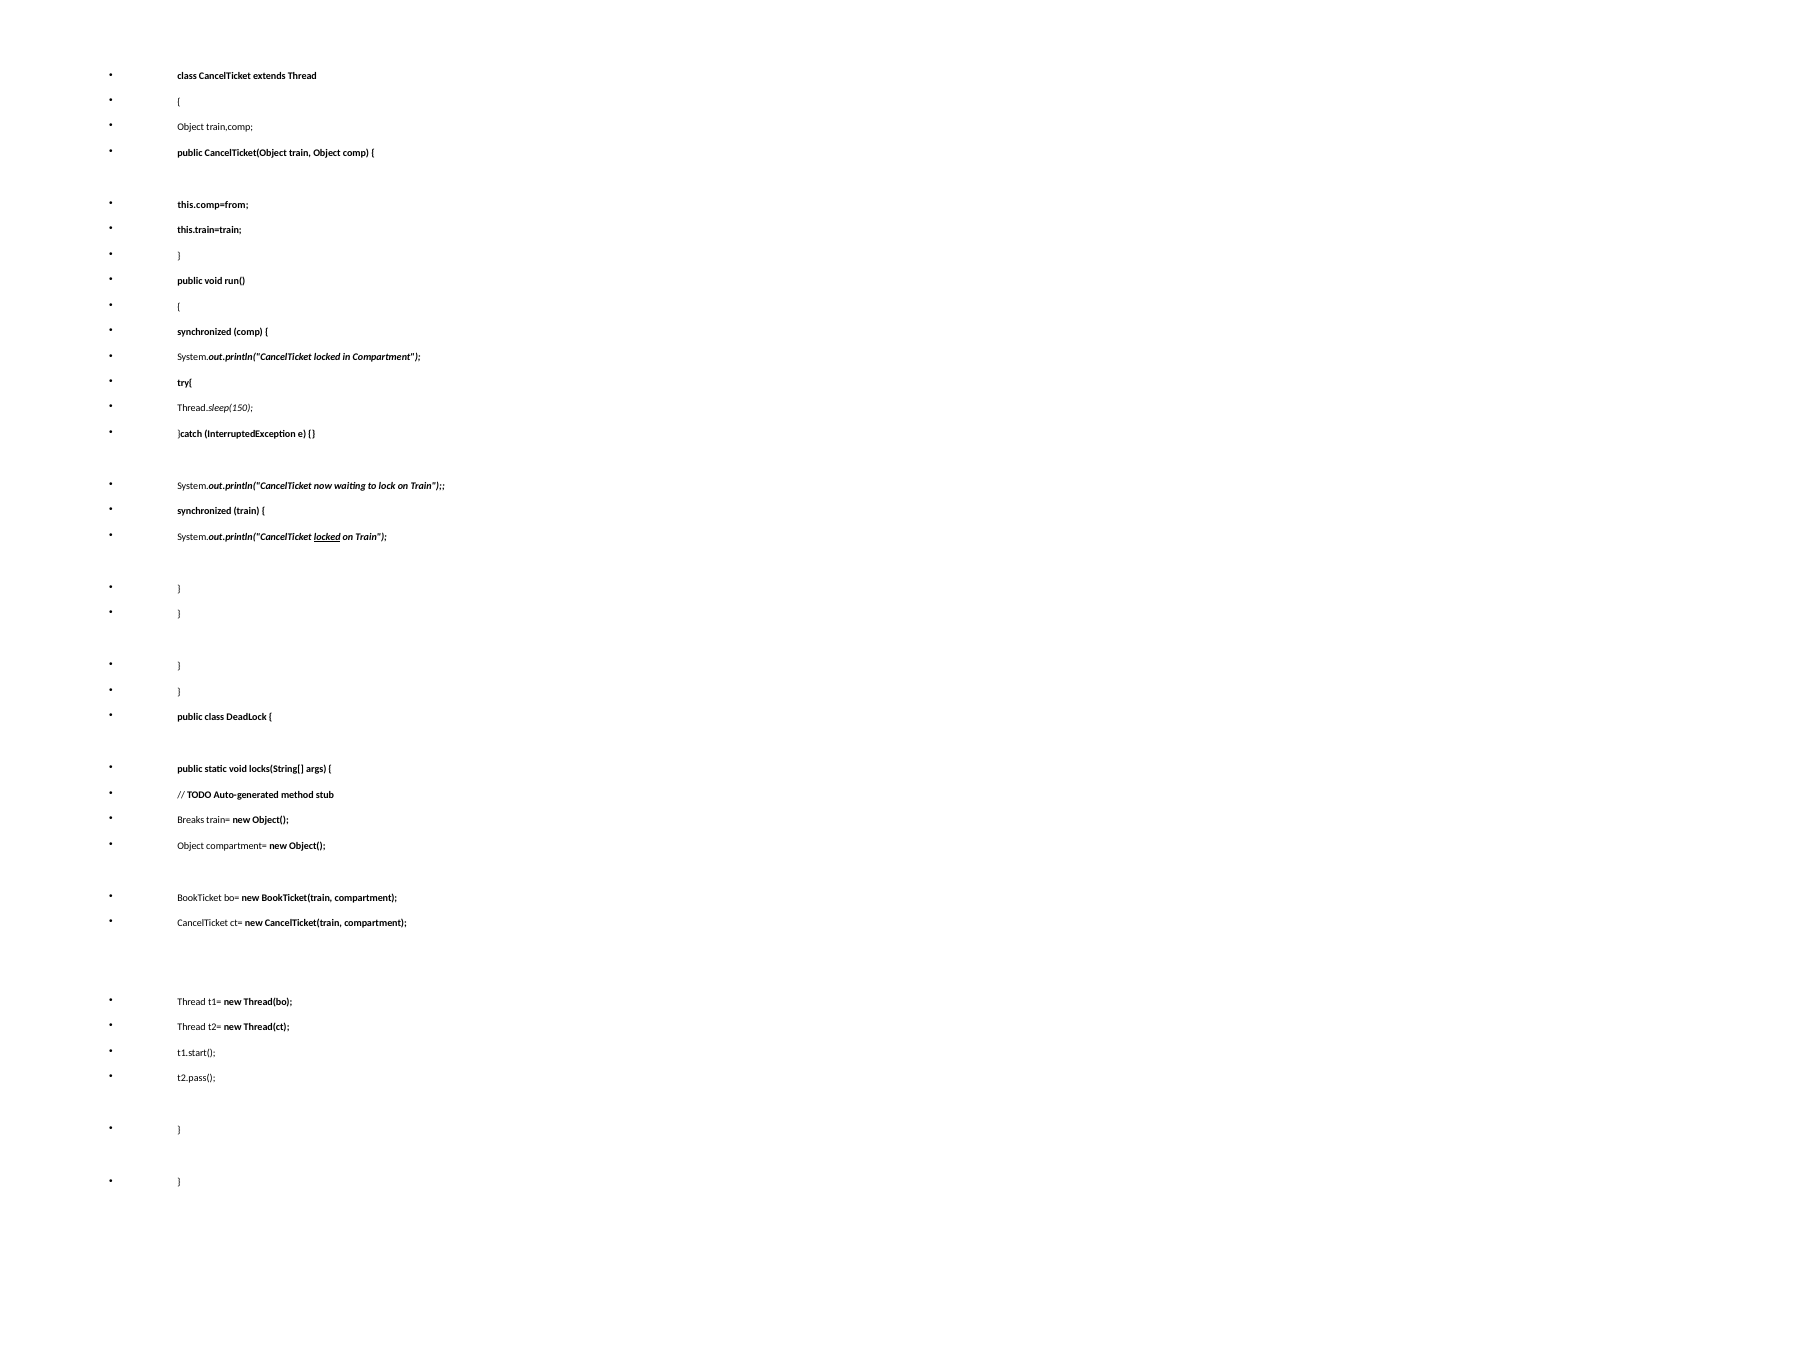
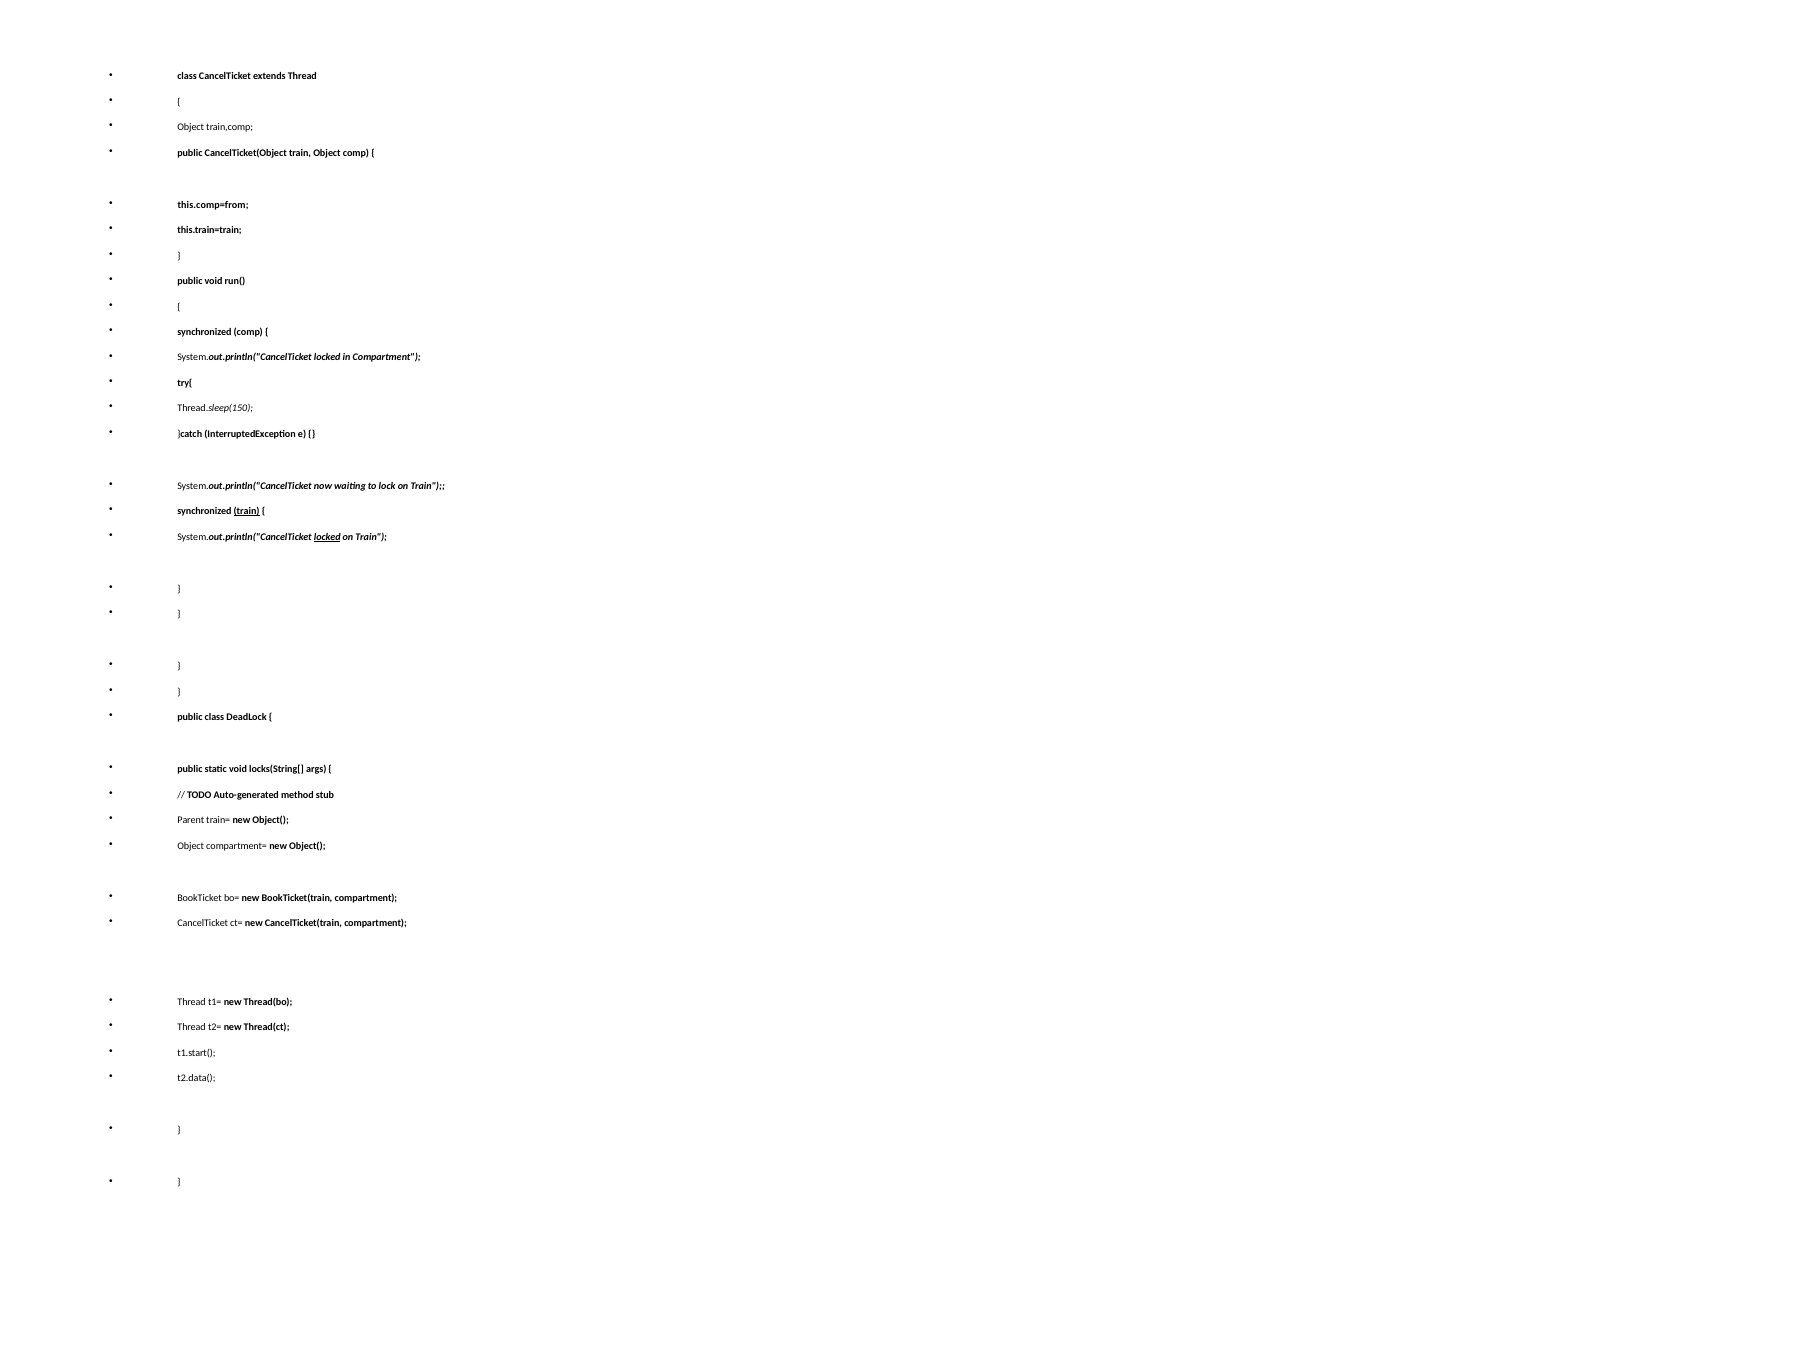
train at (247, 511) underline: none -> present
Breaks: Breaks -> Parent
t2.pass(: t2.pass( -> t2.data(
